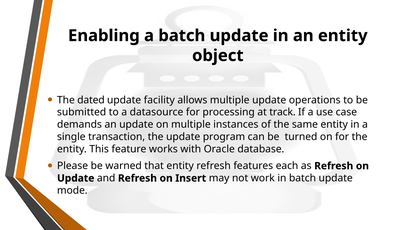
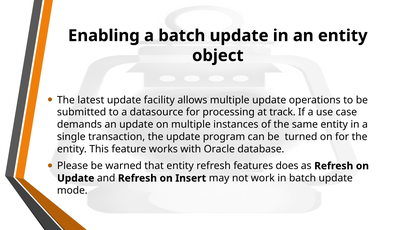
dated: dated -> latest
each: each -> does
